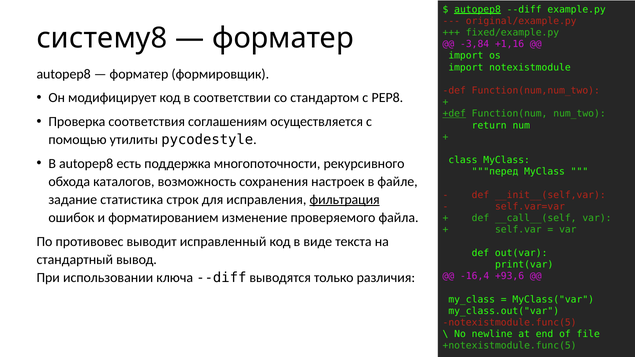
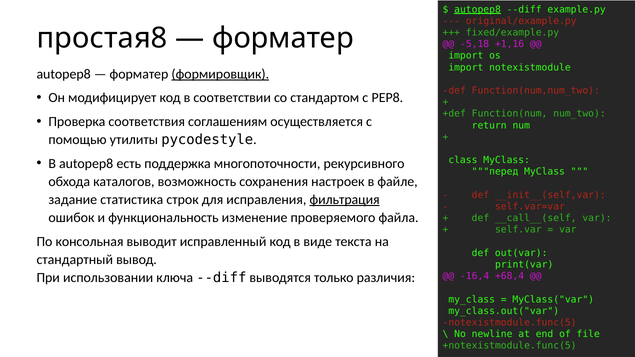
систему8: систему8 -> простая8
-3,84: -3,84 -> -5,18
формировщик underline: none -> present
+def underline: present -> none
форматированием: форматированием -> функциональность
противовес: противовес -> консольная
+93,6: +93,6 -> +68,4
